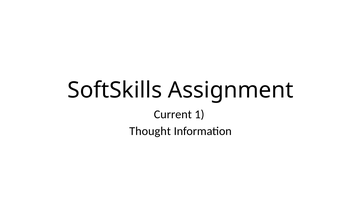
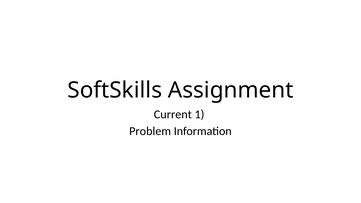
Thought: Thought -> Problem
